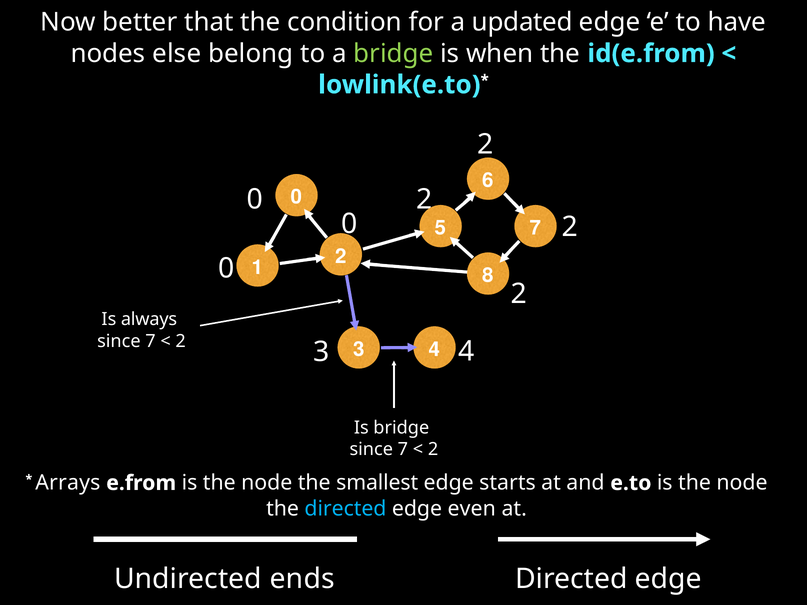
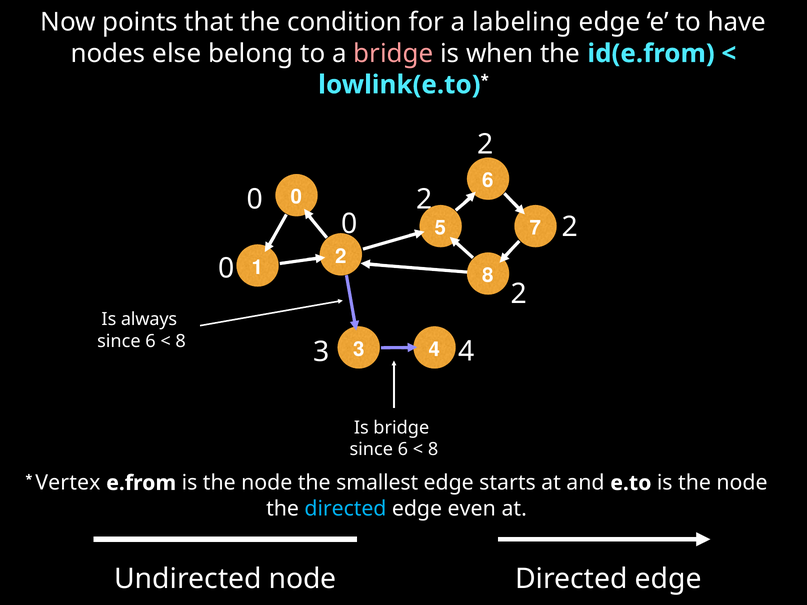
better: better -> points
updated: updated -> labeling
bridge at (393, 54) colour: light green -> pink
7 at (150, 341): 7 -> 6
2 at (181, 341): 2 -> 8
7 at (403, 450): 7 -> 6
2 at (433, 450): 2 -> 8
Arrays: Arrays -> Vertex
Undirected ends: ends -> node
